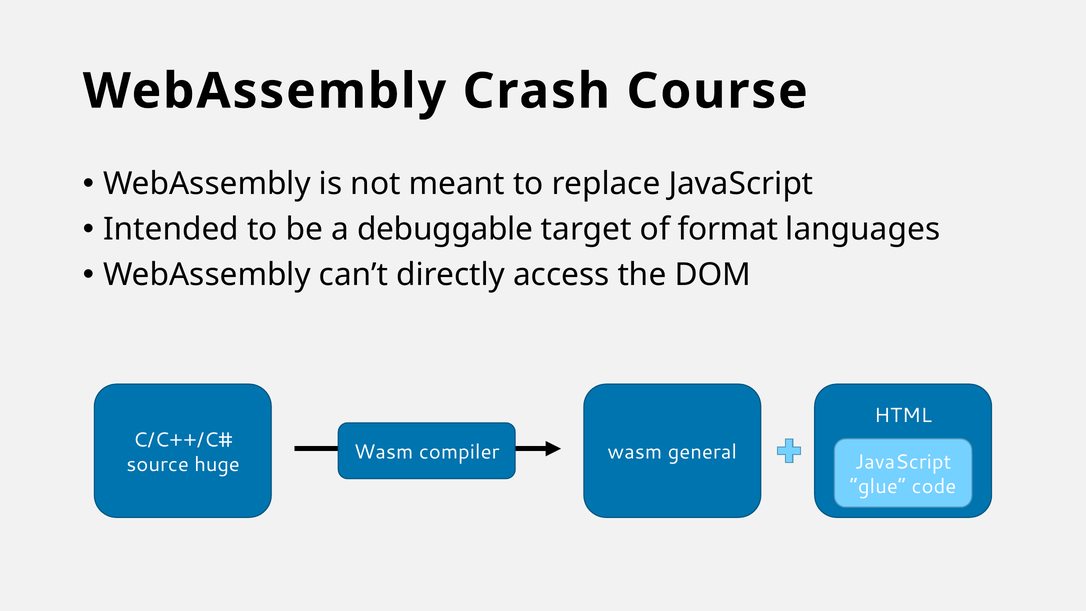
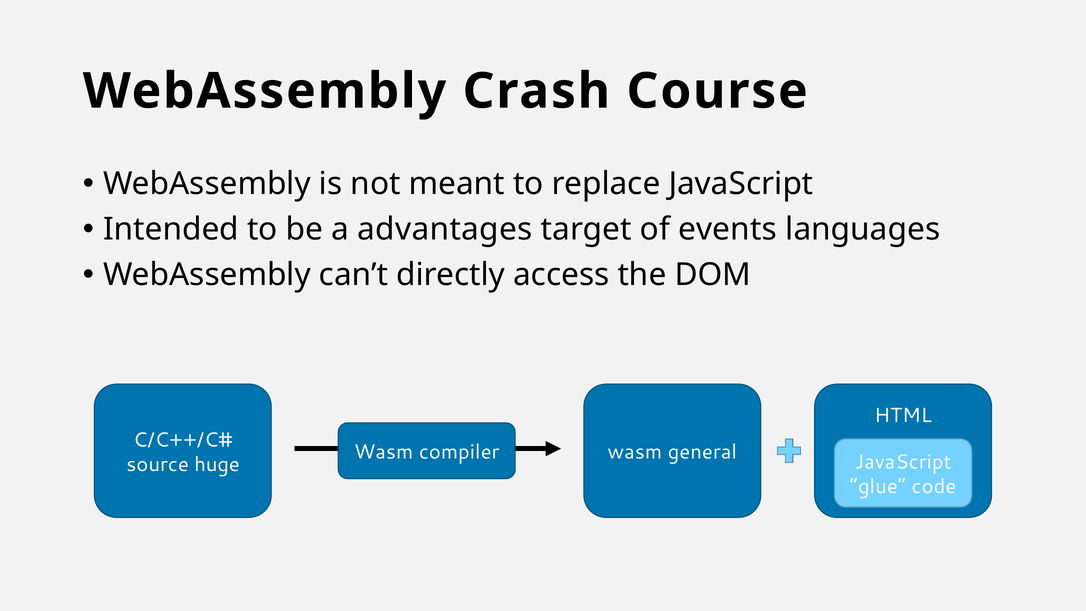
debuggable: debuggable -> advantages
format: format -> events
